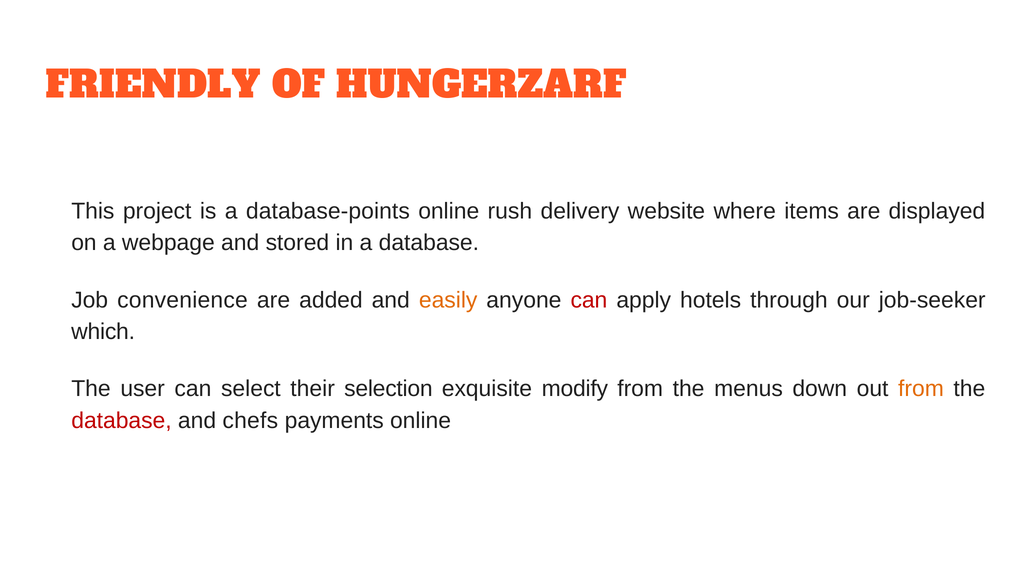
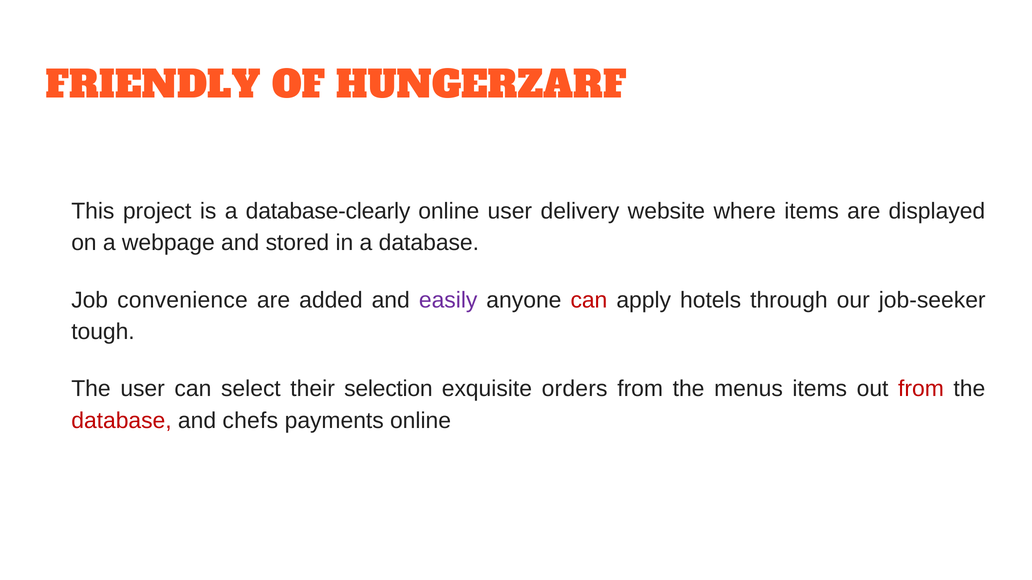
database-points: database-points -> database-clearly
online rush: rush -> user
easily colour: orange -> purple
which: which -> tough
modify: modify -> orders
menus down: down -> items
from at (921, 389) colour: orange -> red
